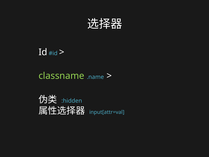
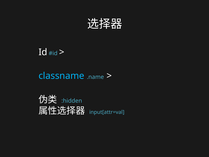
classname colour: light green -> light blue
